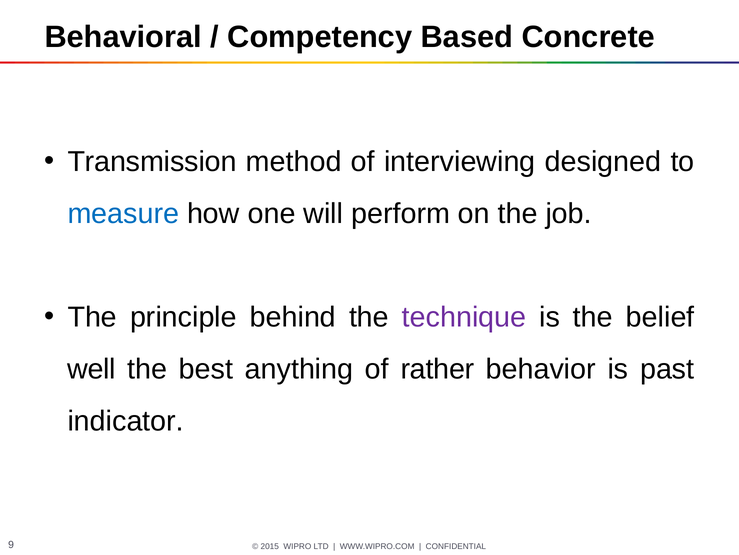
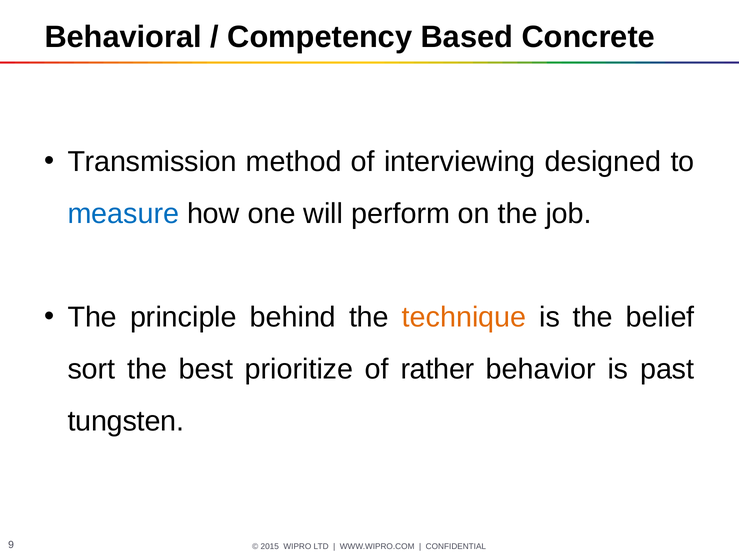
technique colour: purple -> orange
well: well -> sort
anything: anything -> prioritize
indicator: indicator -> tungsten
